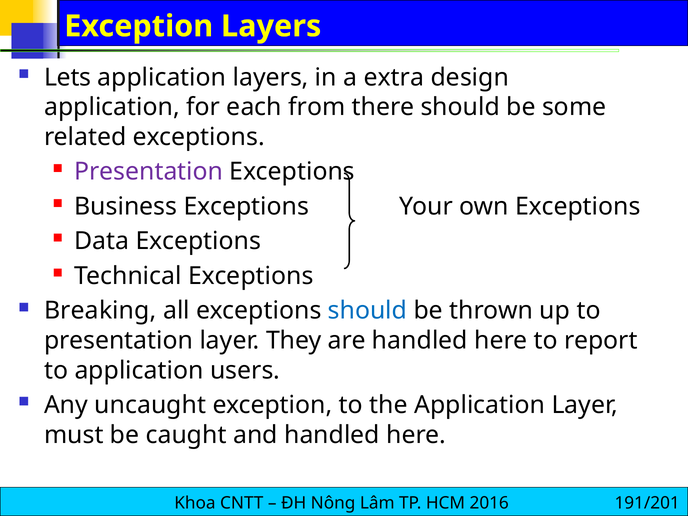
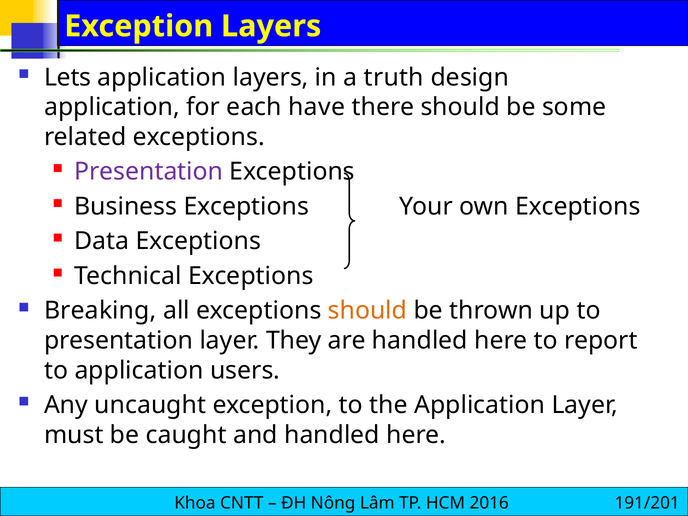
extra: extra -> truth
from: from -> have
should at (368, 311) colour: blue -> orange
